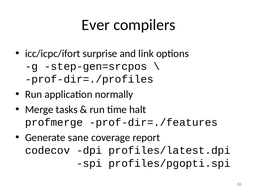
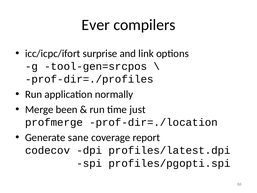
step-gen=srcpos: step-gen=srcpos -> tool-gen=srcpos
tasks: tasks -> been
halt: halt -> just
prof-dir=./features: prof-dir=./features -> prof-dir=./location
